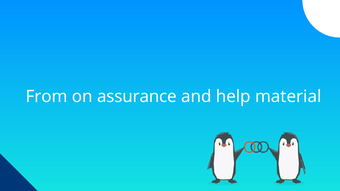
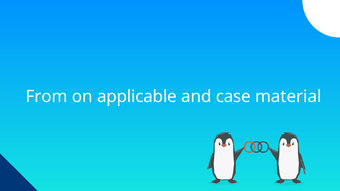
assurance: assurance -> applicable
help: help -> case
